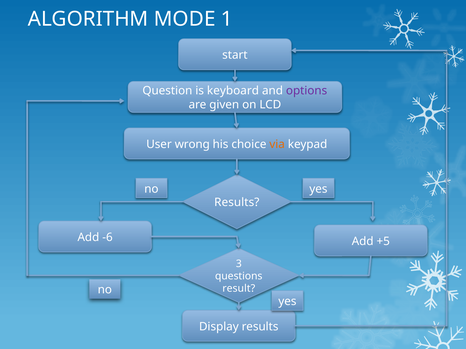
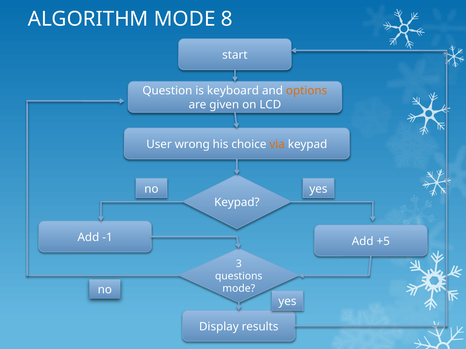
1: 1 -> 8
options colour: purple -> orange
Results at (237, 203): Results -> Keypad
-6: -6 -> -1
result at (239, 289): result -> mode
